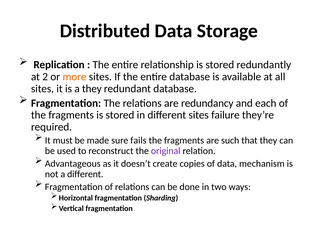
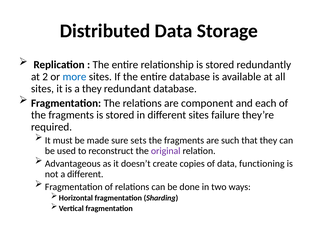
more colour: orange -> blue
redundancy: redundancy -> component
fails: fails -> sets
mechanism: mechanism -> functioning
